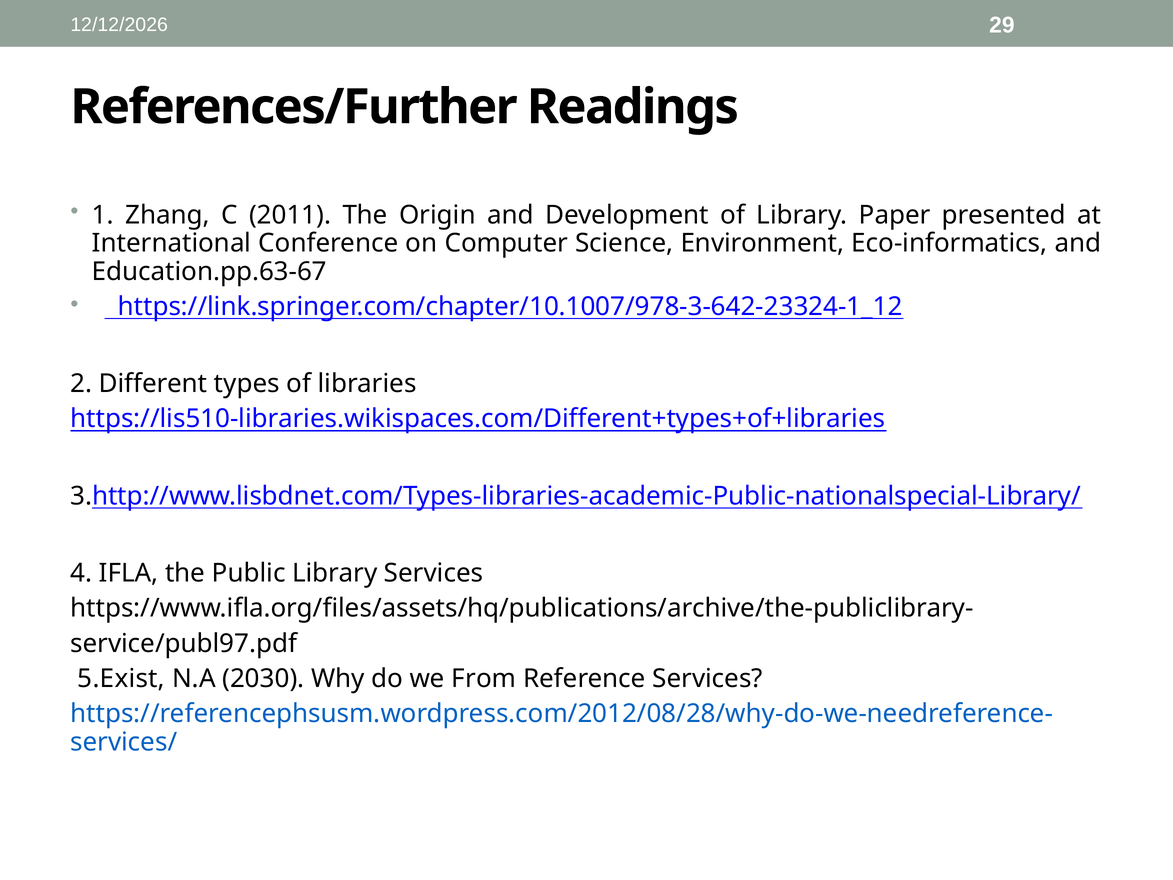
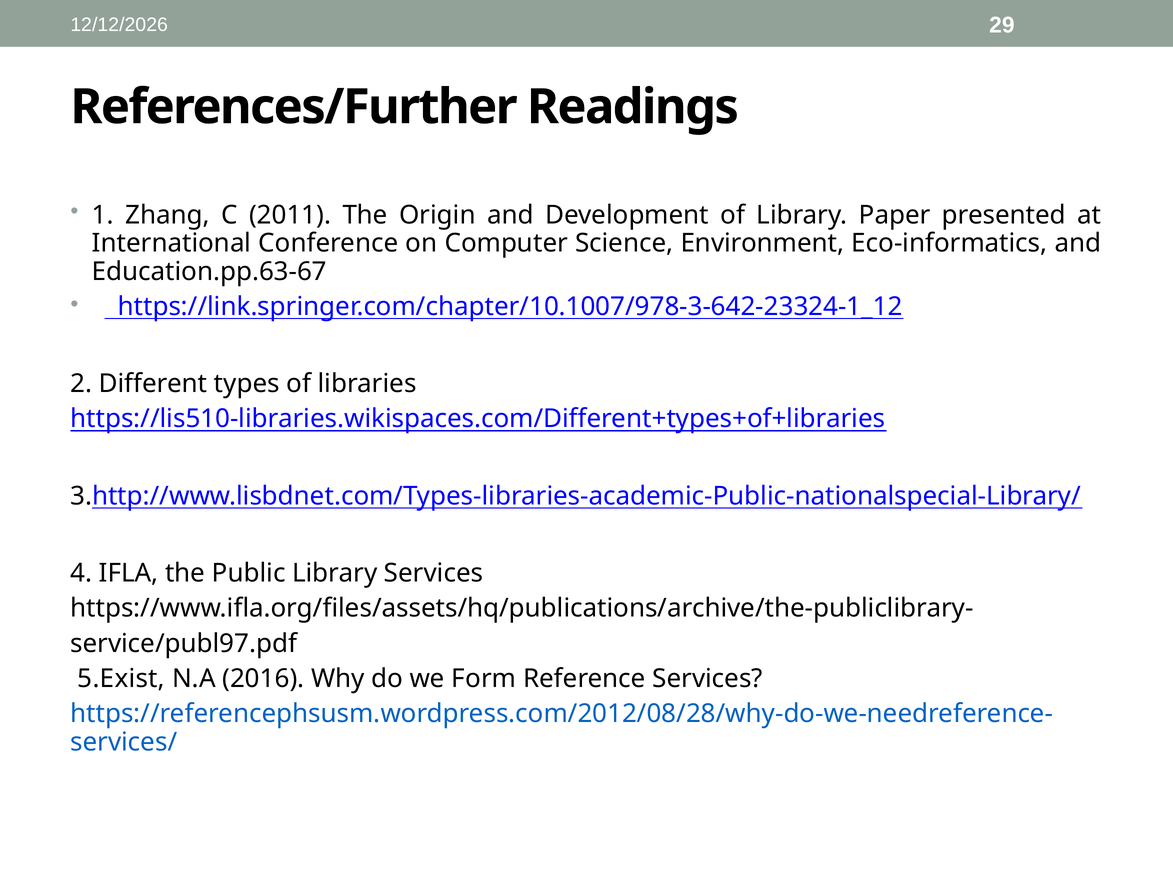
2030: 2030 -> 2016
From: From -> Form
